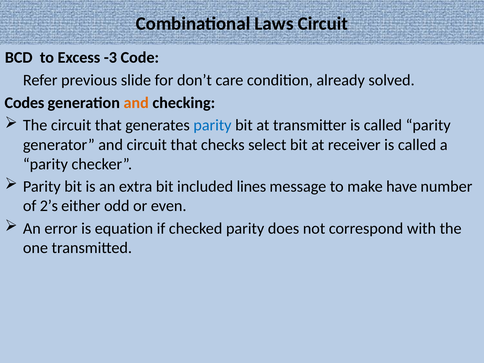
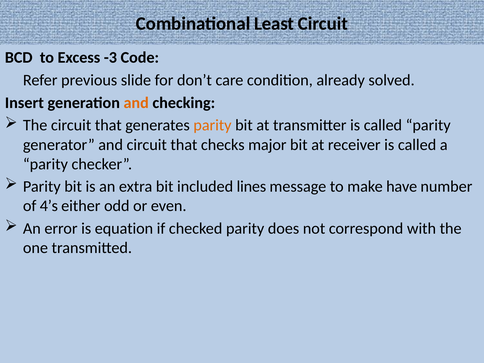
Laws: Laws -> Least
Codes: Codes -> Insert
parity at (212, 125) colour: blue -> orange
select: select -> major
2’s: 2’s -> 4’s
